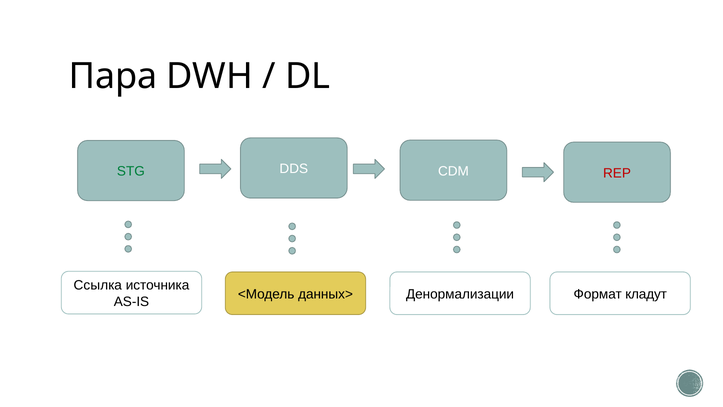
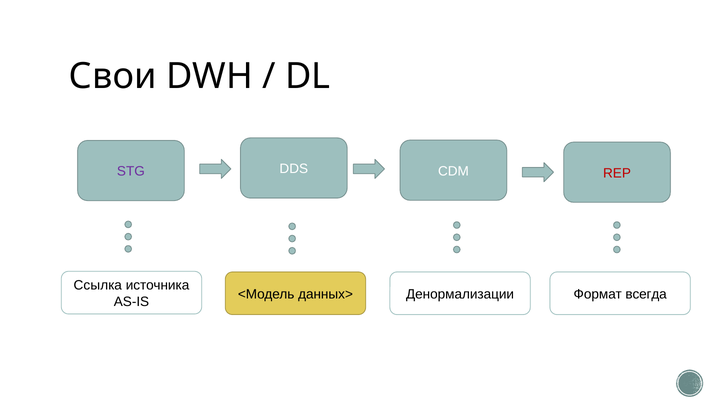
Пара: Пара -> Свои
STG colour: green -> purple
кладут: кладут -> всегда
